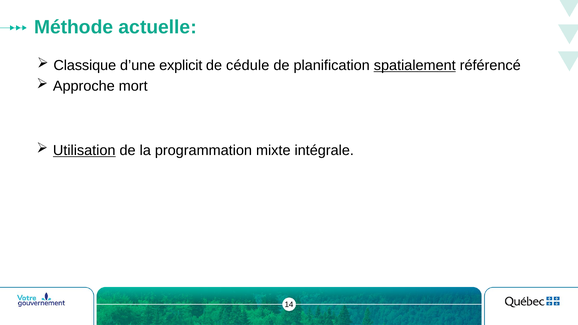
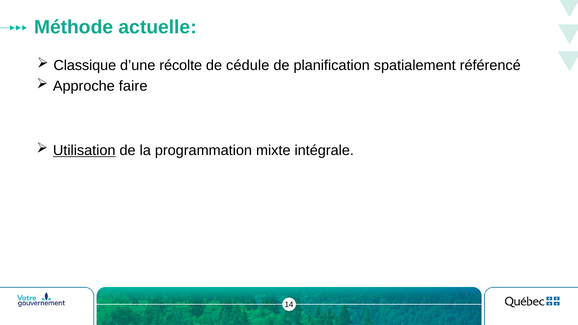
explicit: explicit -> récolte
spatialement underline: present -> none
mort: mort -> faire
